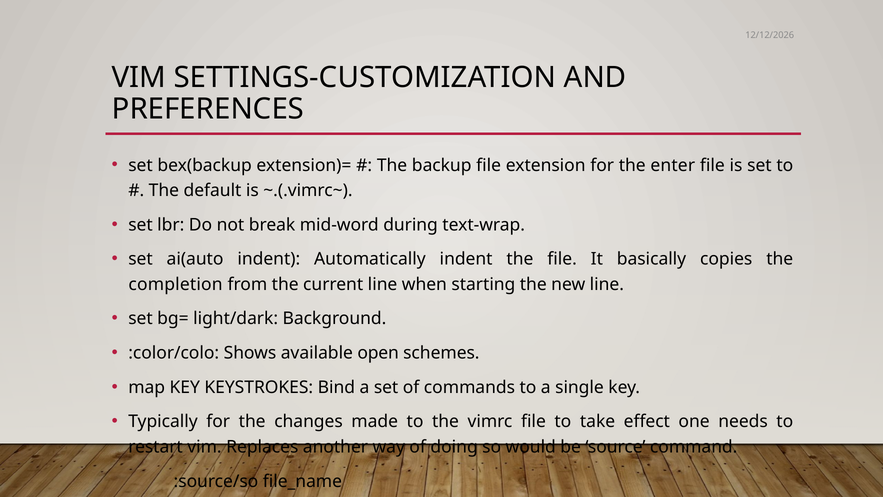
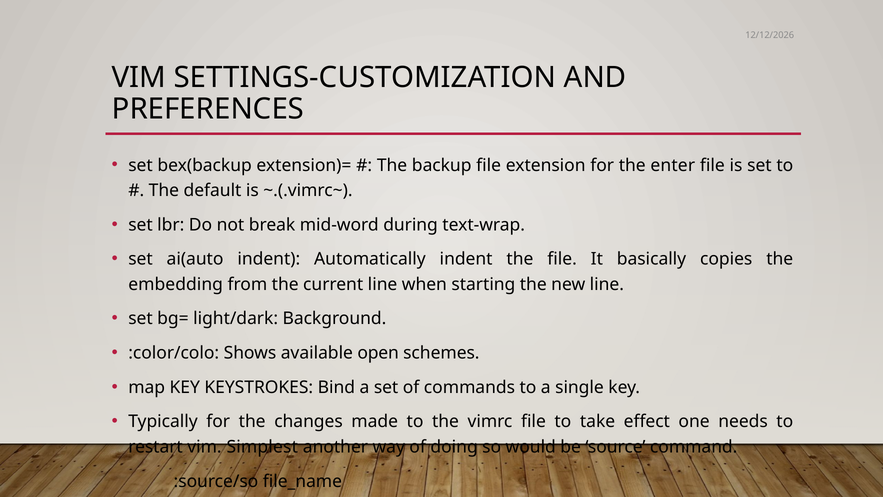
completion: completion -> embedding
Replaces: Replaces -> Simplest
